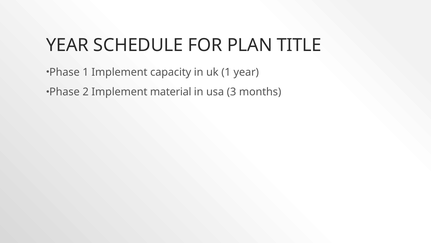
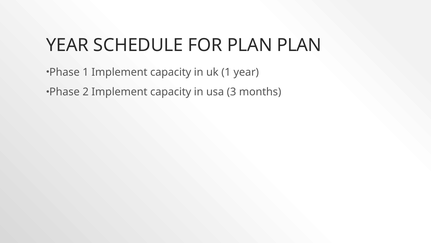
PLAN TITLE: TITLE -> PLAN
2 Implement material: material -> capacity
